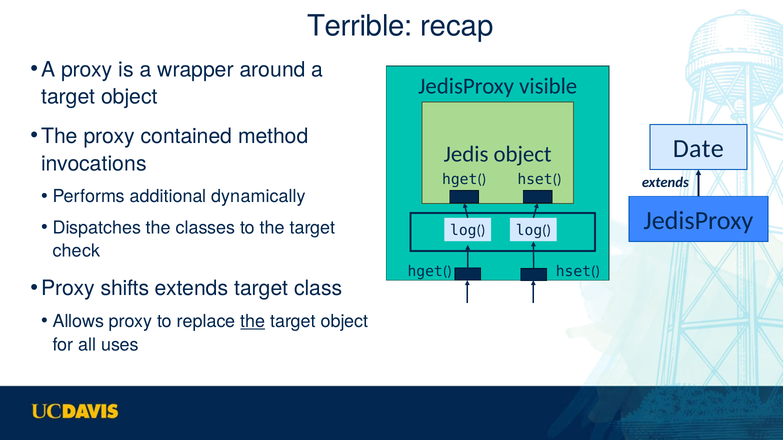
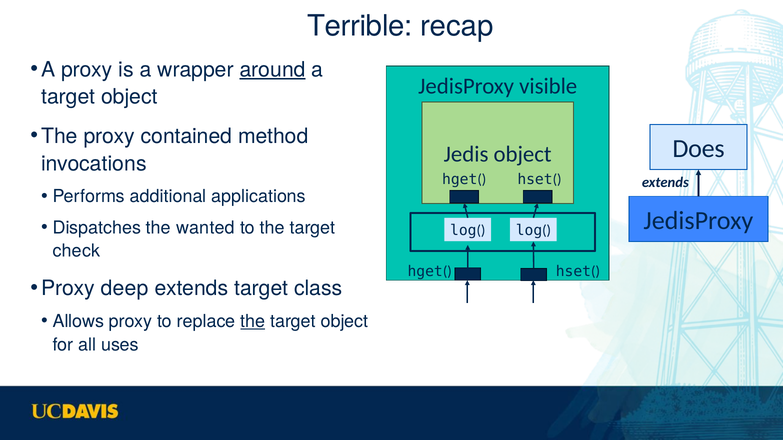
around underline: none -> present
Date: Date -> Does
dynamically: dynamically -> applications
classes: classes -> wanted
shifts: shifts -> deep
